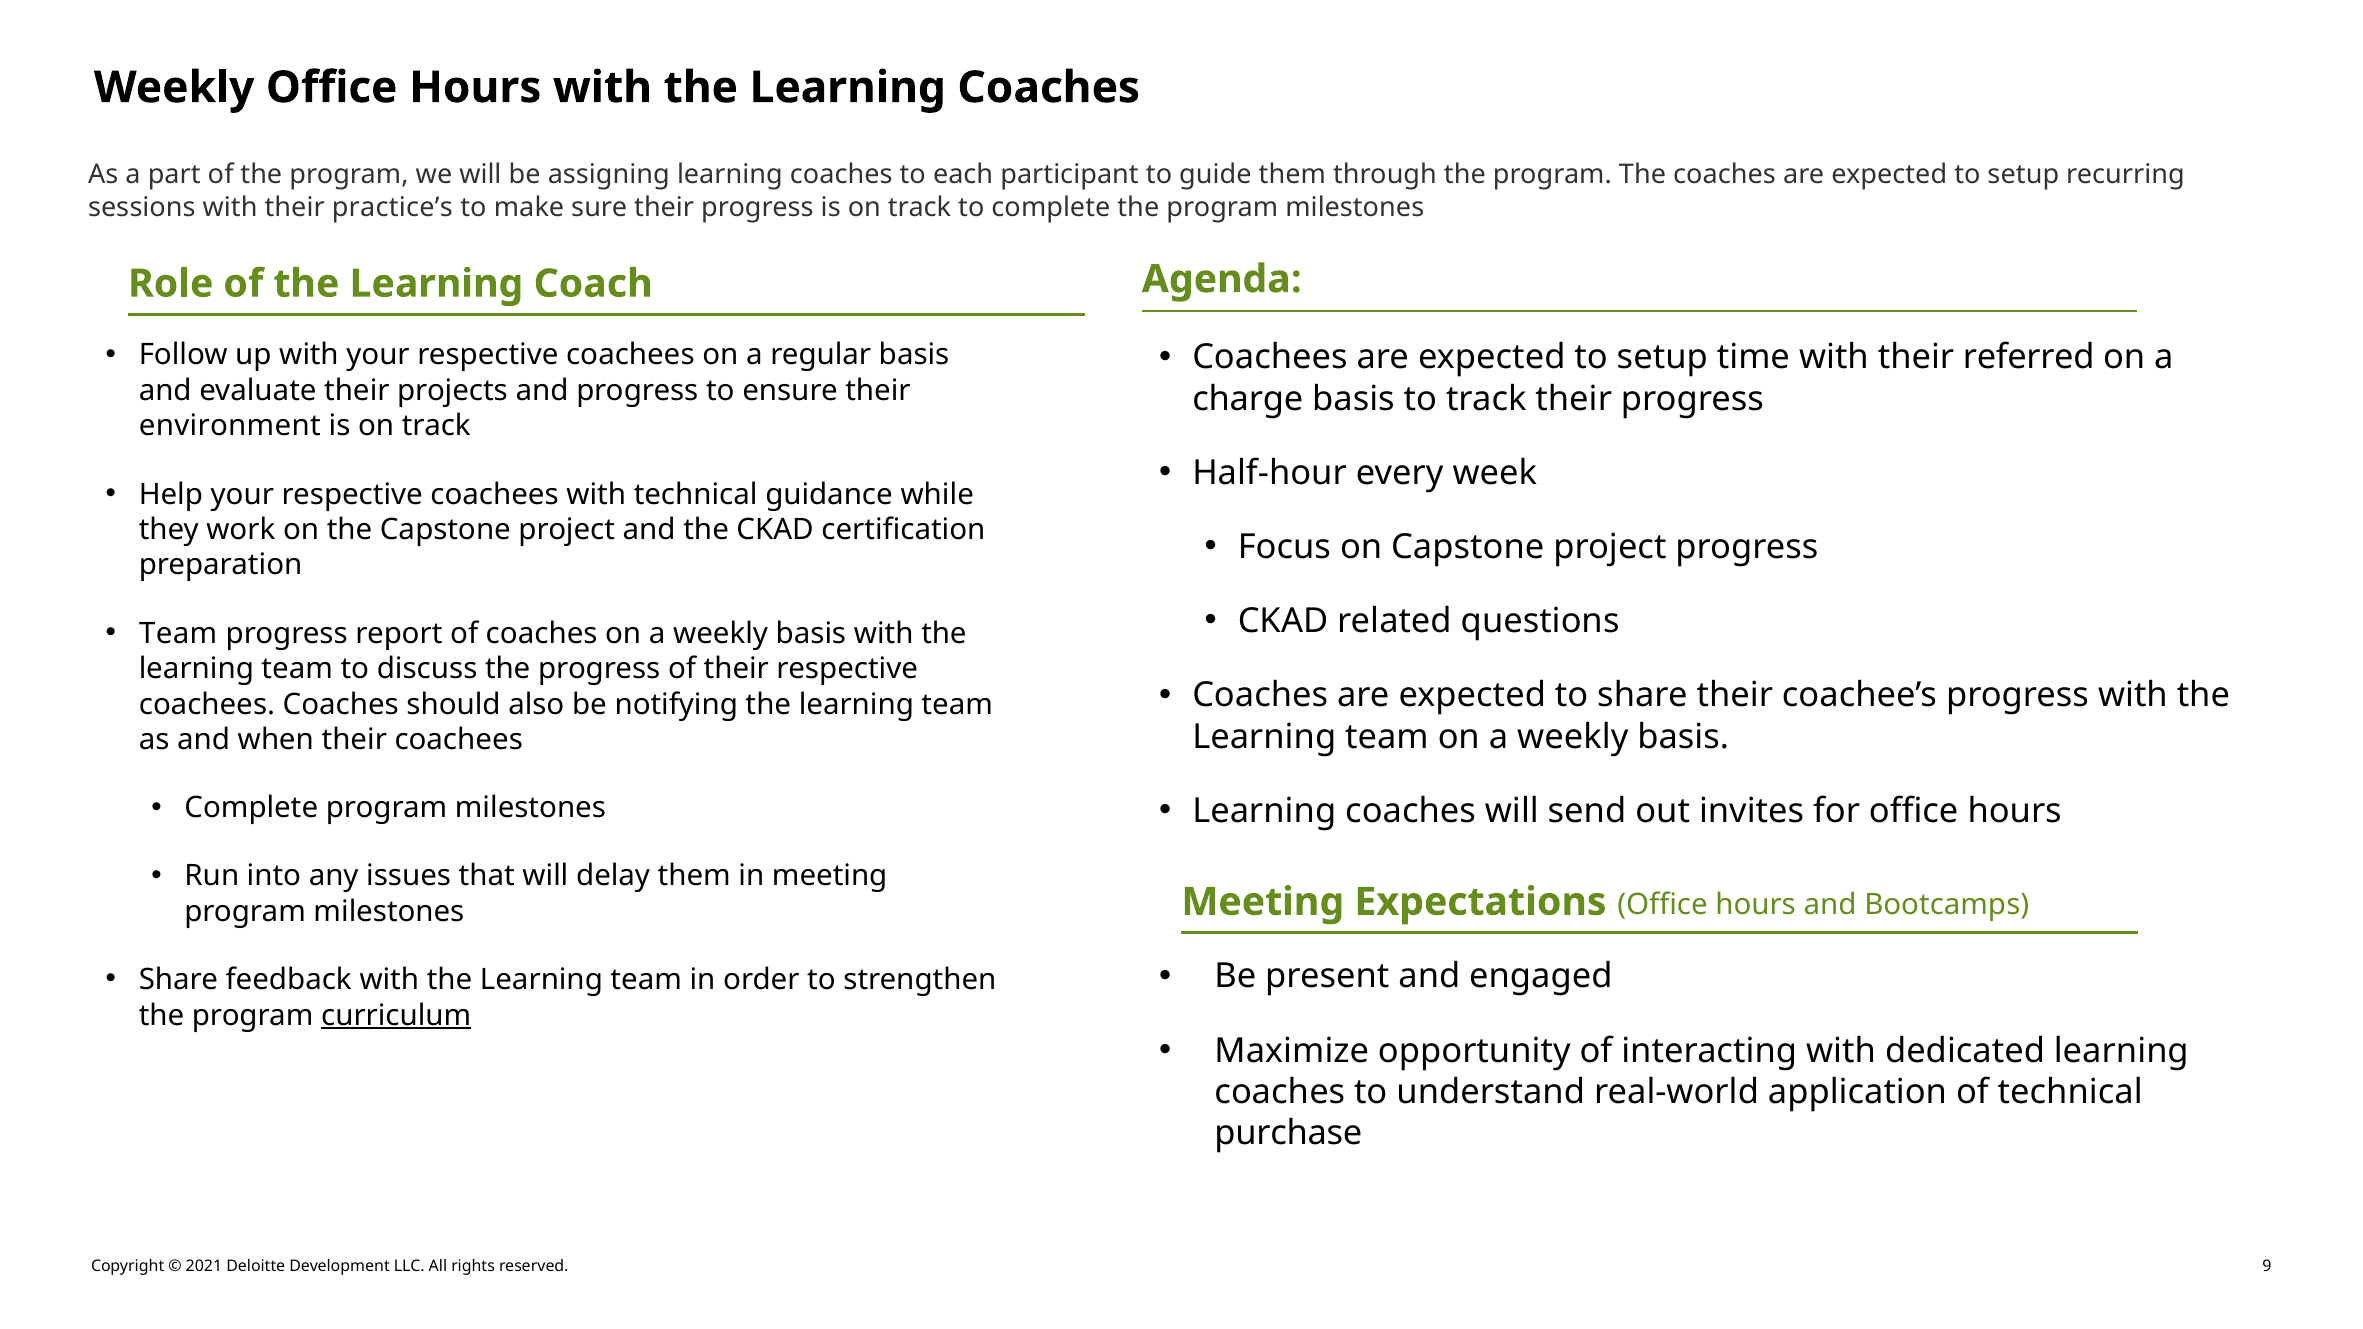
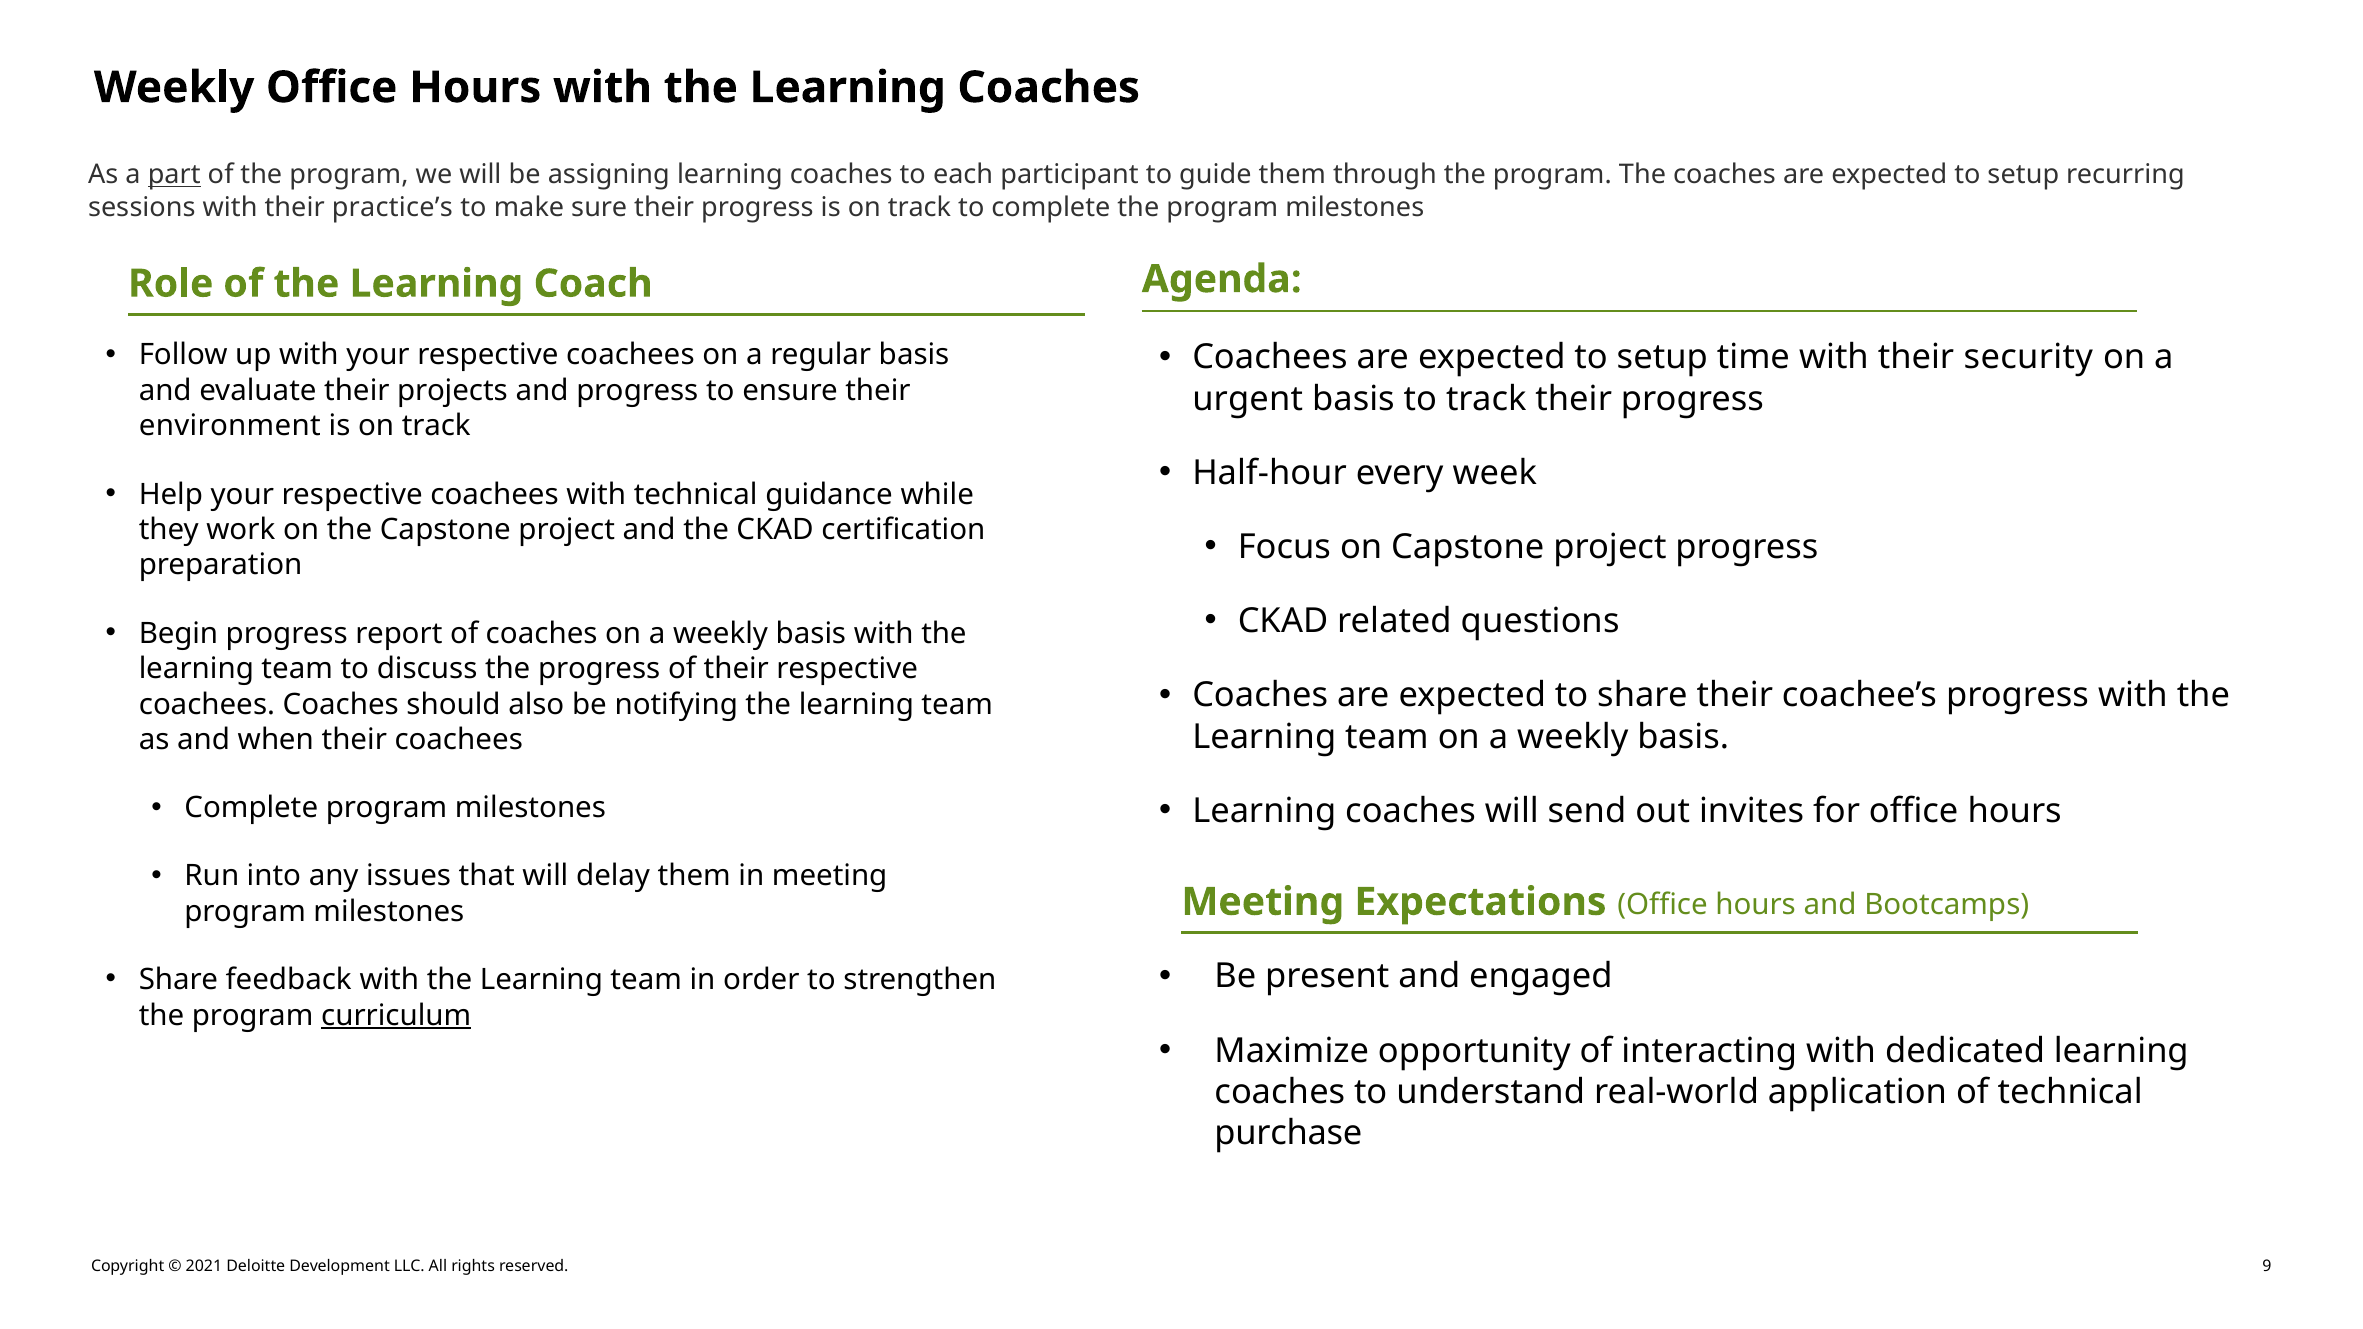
part underline: none -> present
referred: referred -> security
charge: charge -> urgent
Team at (178, 633): Team -> Begin
